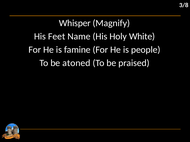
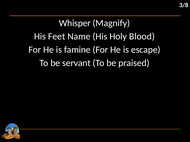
White: White -> Blood
people: people -> escape
atoned: atoned -> servant
